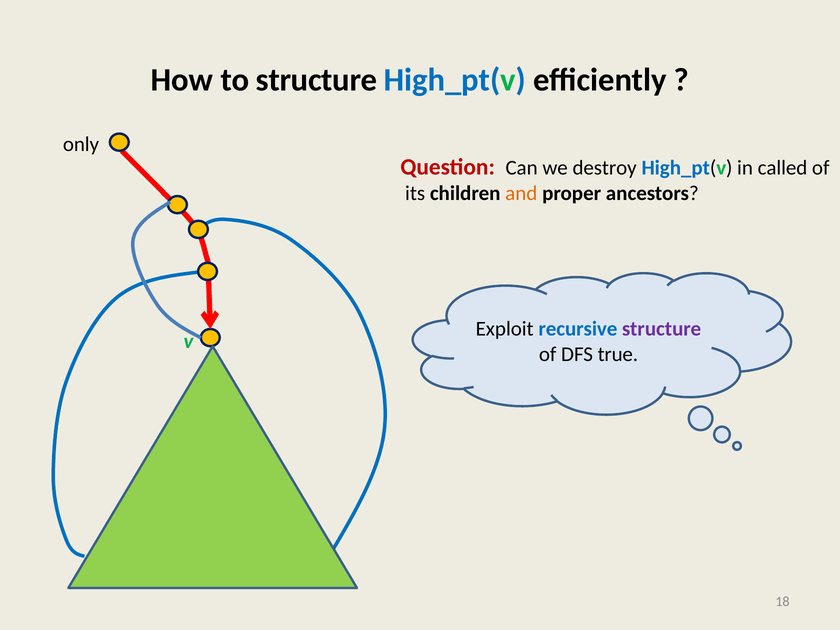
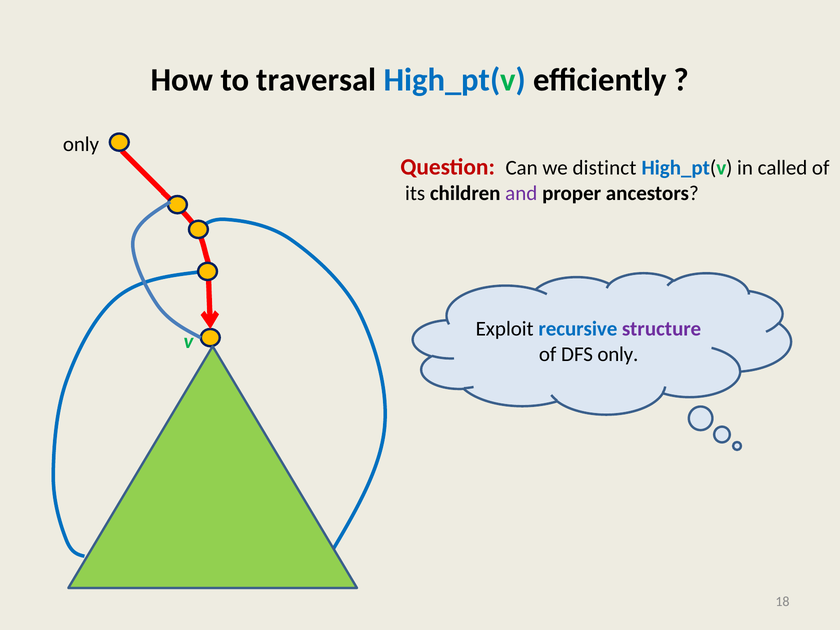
to structure: structure -> traversal
destroy: destroy -> distinct
and colour: orange -> purple
DFS true: true -> only
